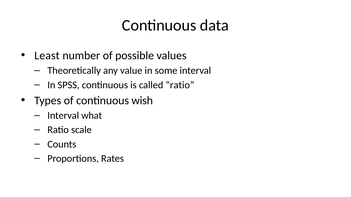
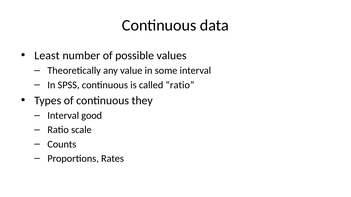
wish: wish -> they
what: what -> good
